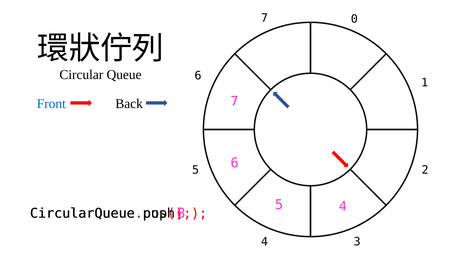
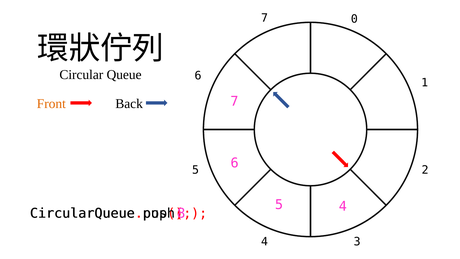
Front colour: blue -> orange
